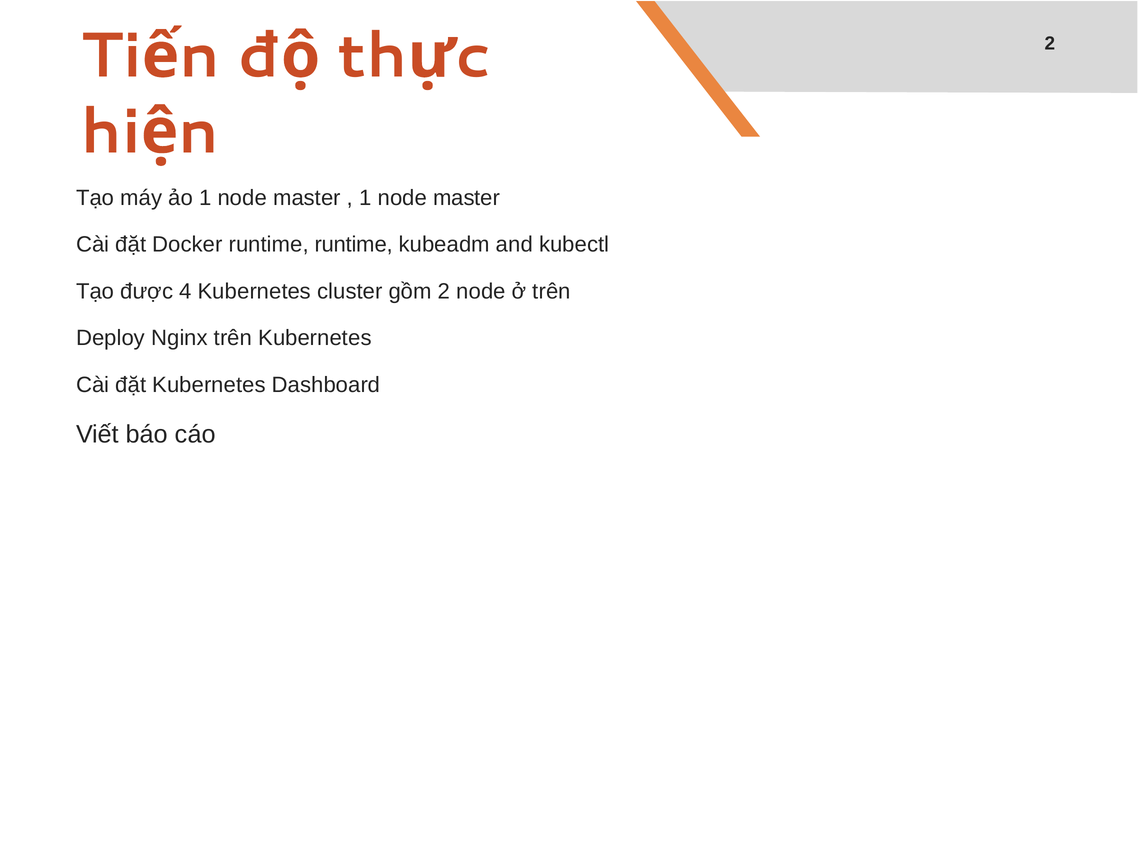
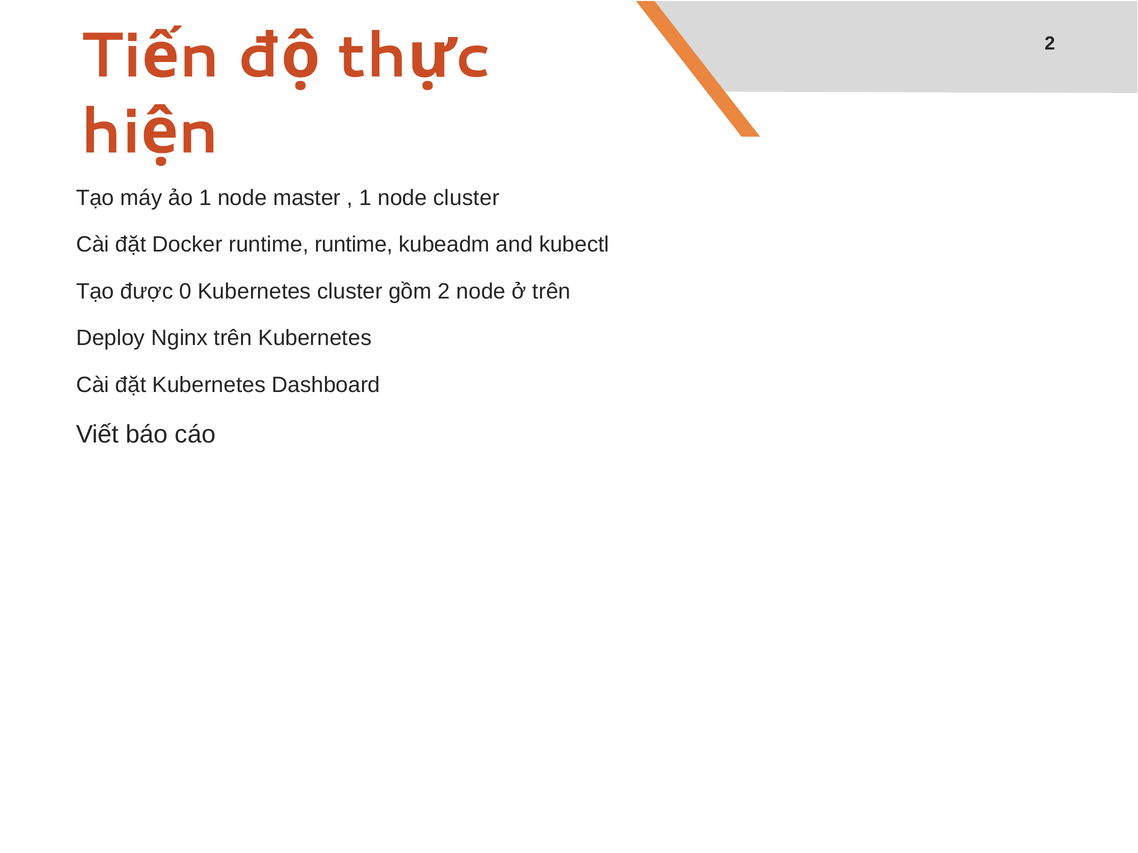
master at (467, 198): master -> cluster
4: 4 -> 0
